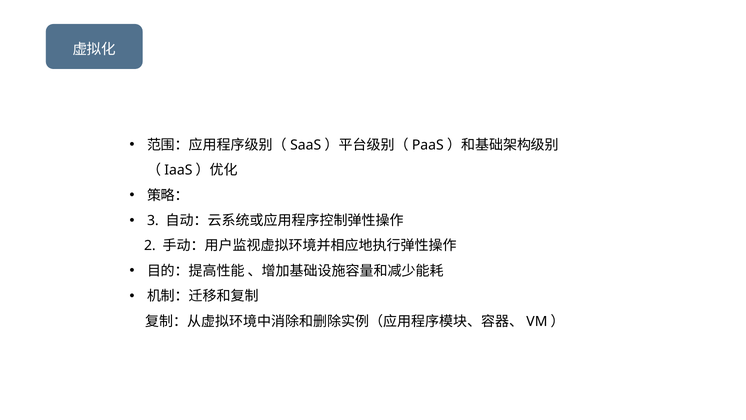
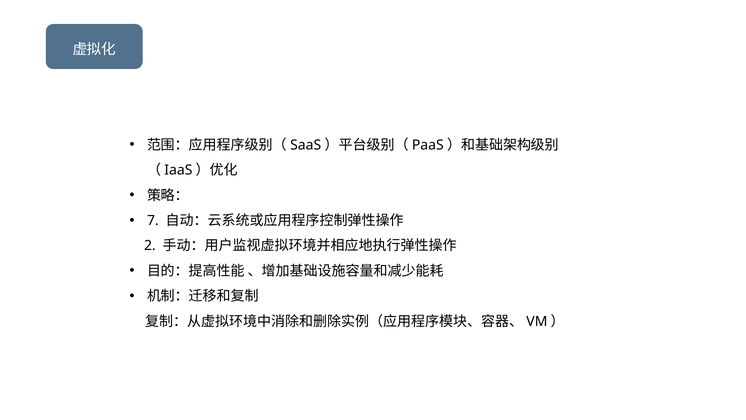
3: 3 -> 7
